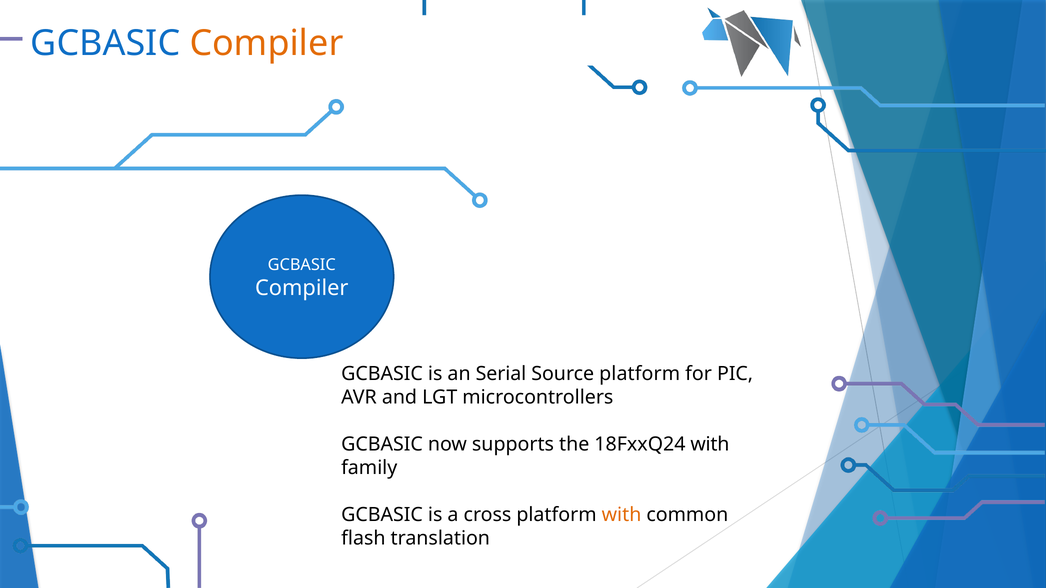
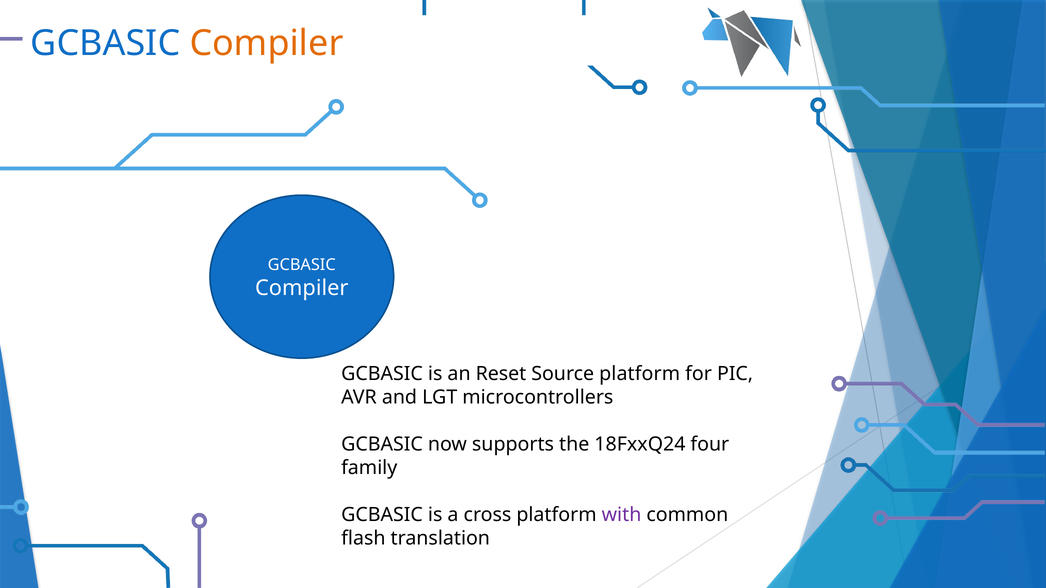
Serial: Serial -> Reset
18FxxQ24 with: with -> four
with at (622, 515) colour: orange -> purple
